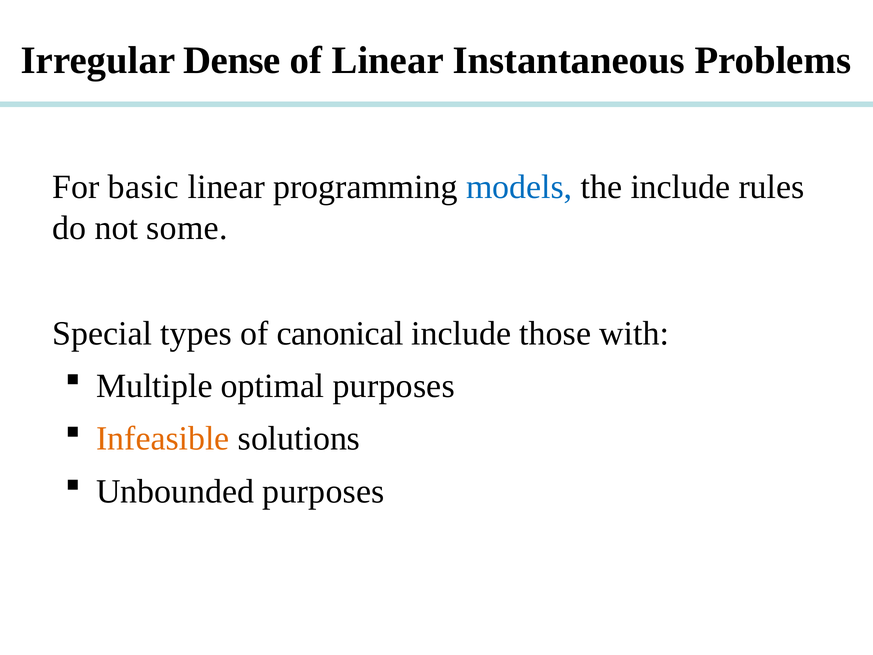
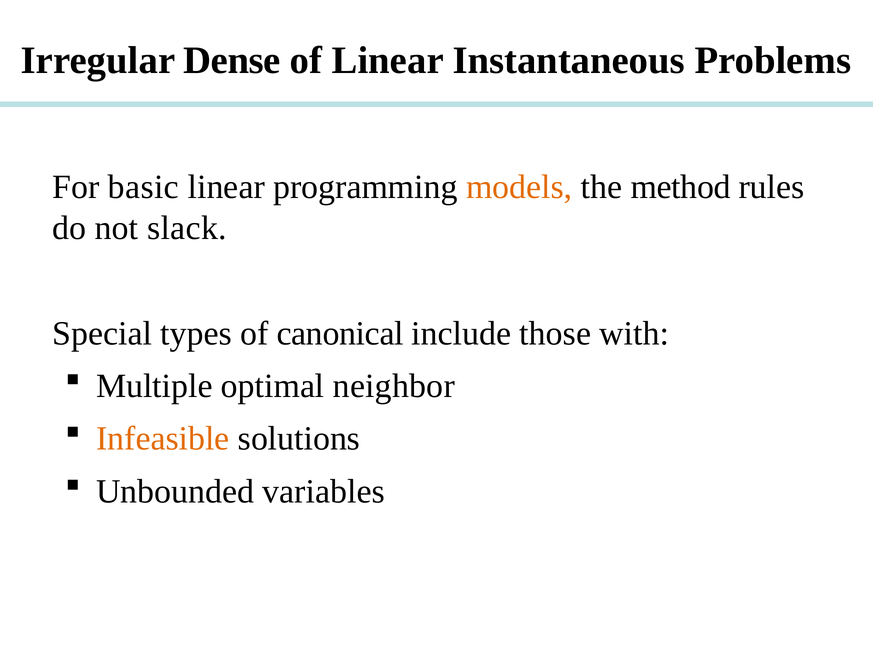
models colour: blue -> orange
the include: include -> method
some: some -> slack
optimal purposes: purposes -> neighbor
Unbounded purposes: purposes -> variables
